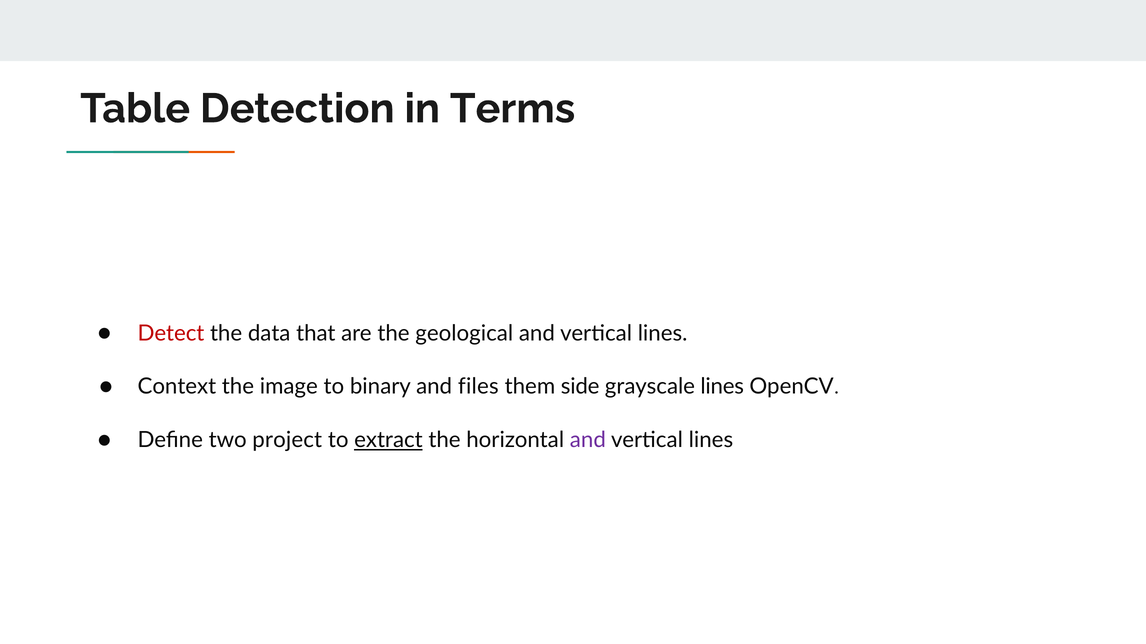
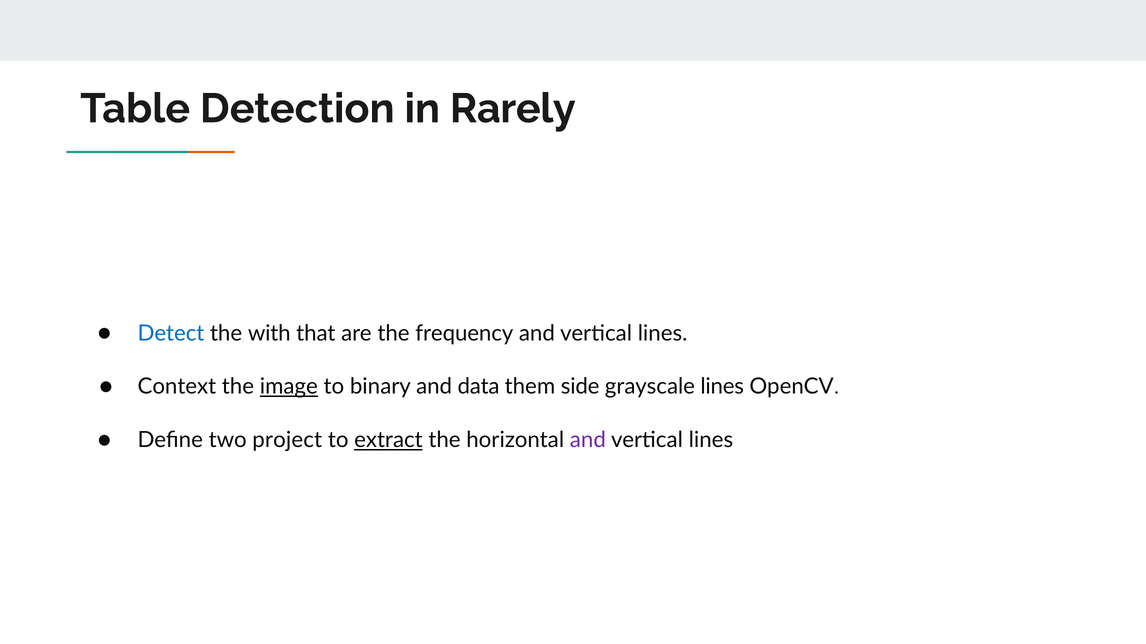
Terms: Terms -> Rarely
Detect colour: red -> blue
data: data -> with
geological: geological -> frequency
image underline: none -> present
files: files -> data
